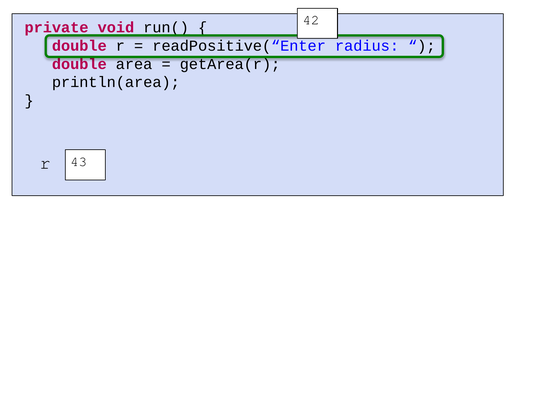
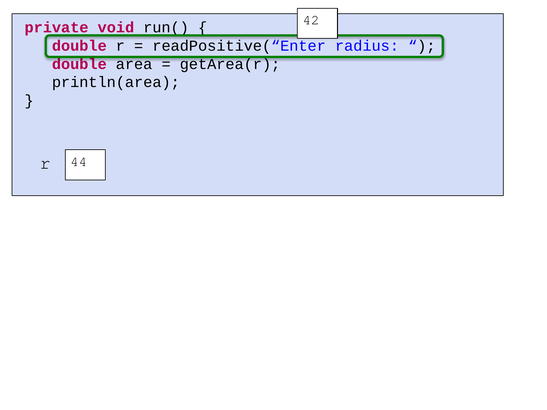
43: 43 -> 44
